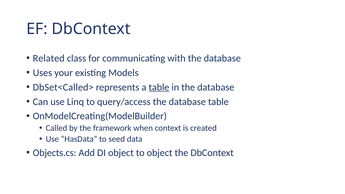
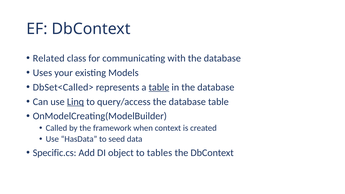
Linq underline: none -> present
Objects.cs: Objects.cs -> Specific.cs
to object: object -> tables
